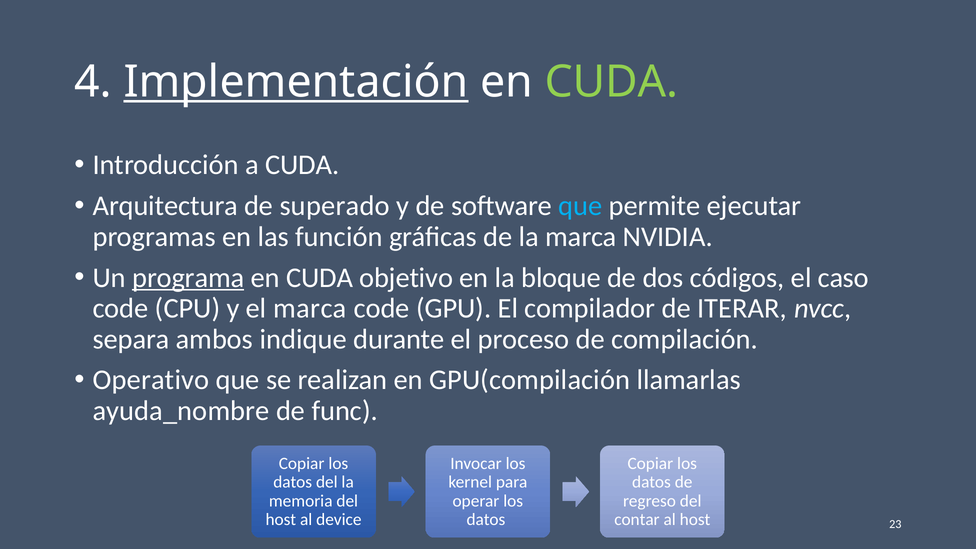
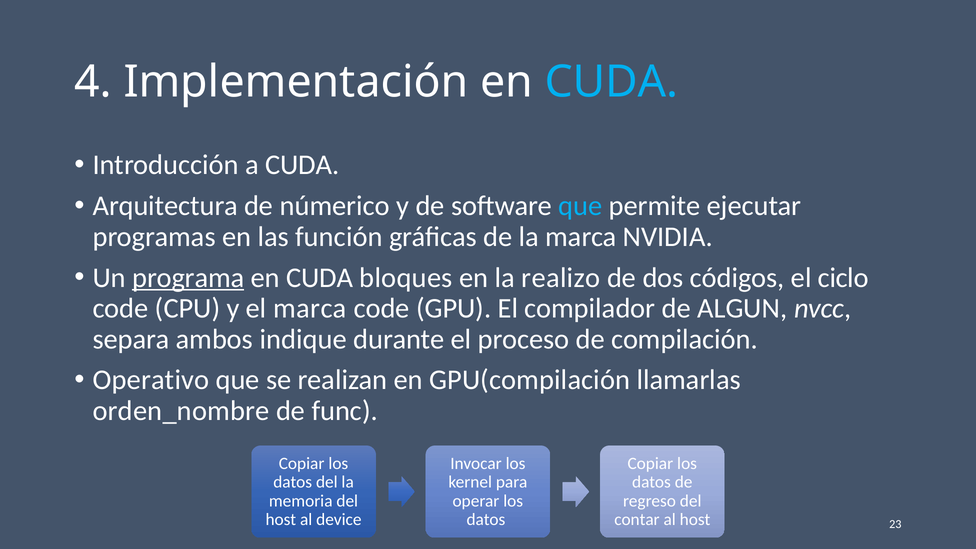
Implementación underline: present -> none
CUDA at (611, 82) colour: light green -> light blue
superado: superado -> númerico
objetivo: objetivo -> bloques
bloque: bloque -> realizo
caso: caso -> ciclo
ITERAR: ITERAR -> ALGUN
ayuda_nombre: ayuda_nombre -> orden_nombre
